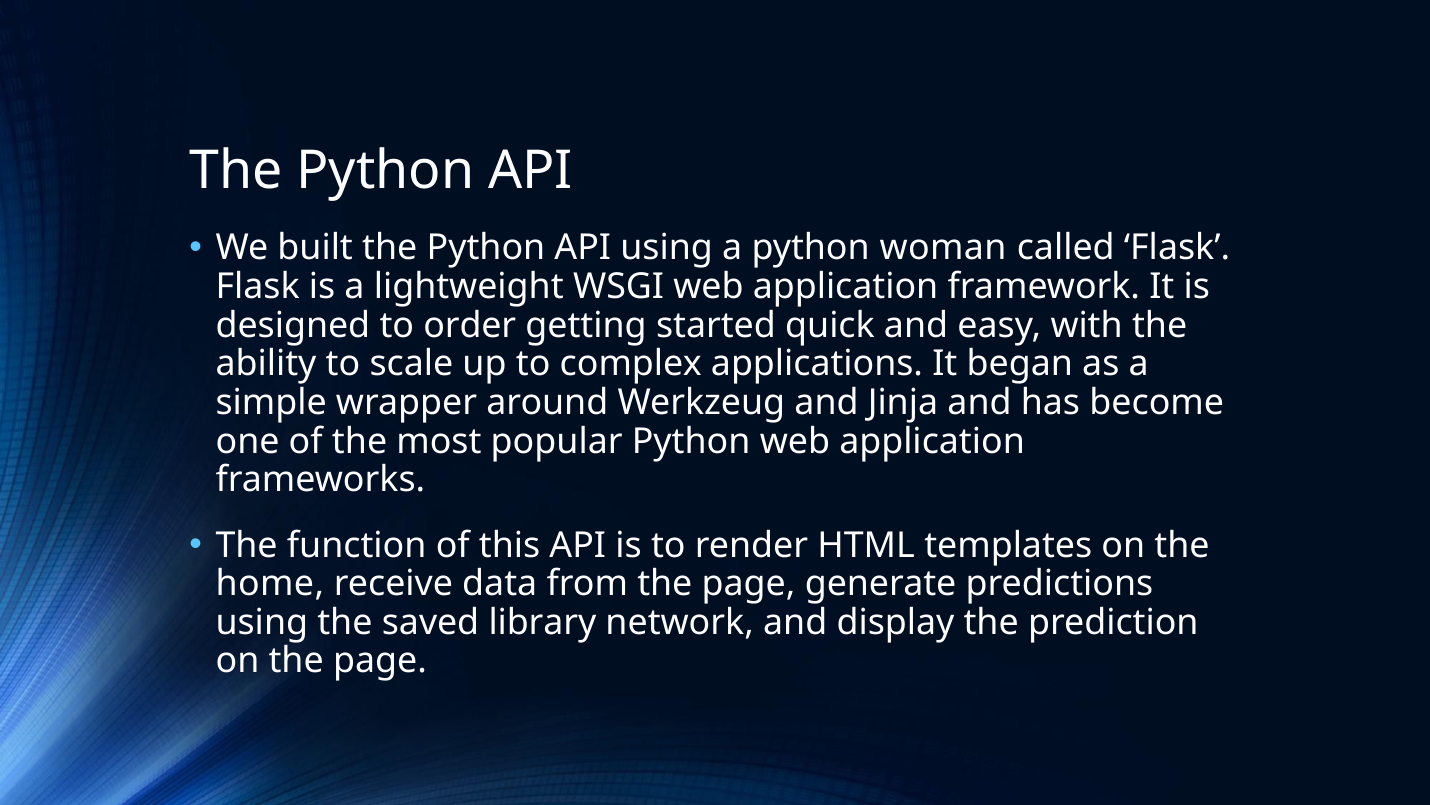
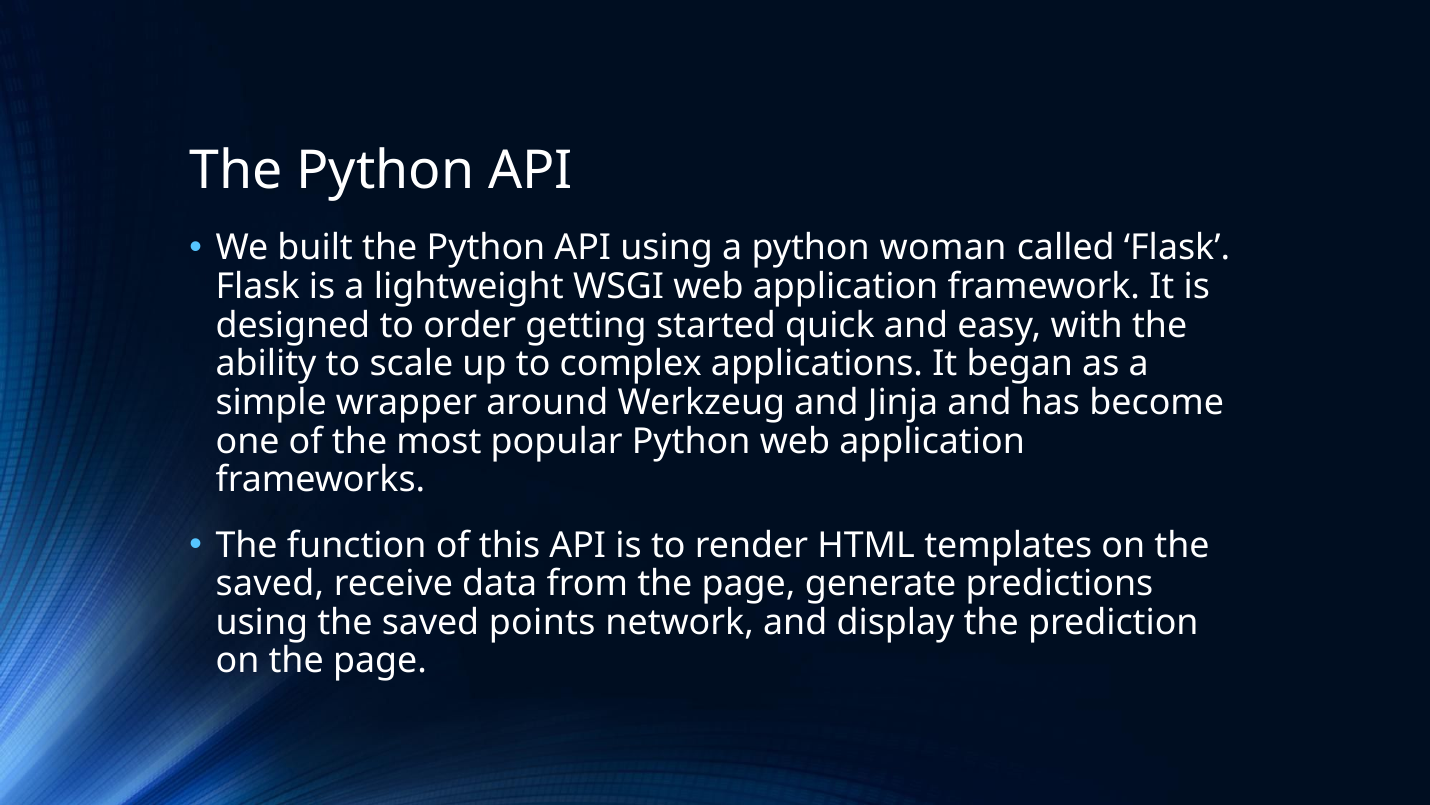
home at (270, 584): home -> saved
library: library -> points
